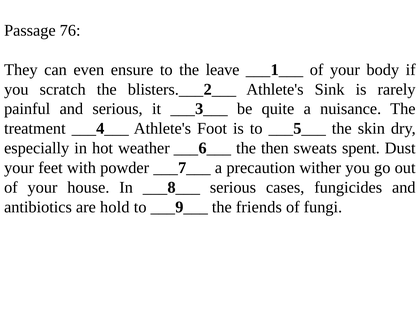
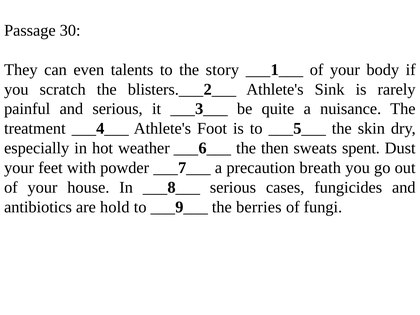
76: 76 -> 30
ensure: ensure -> talents
leave: leave -> story
wither: wither -> breath
friends: friends -> berries
